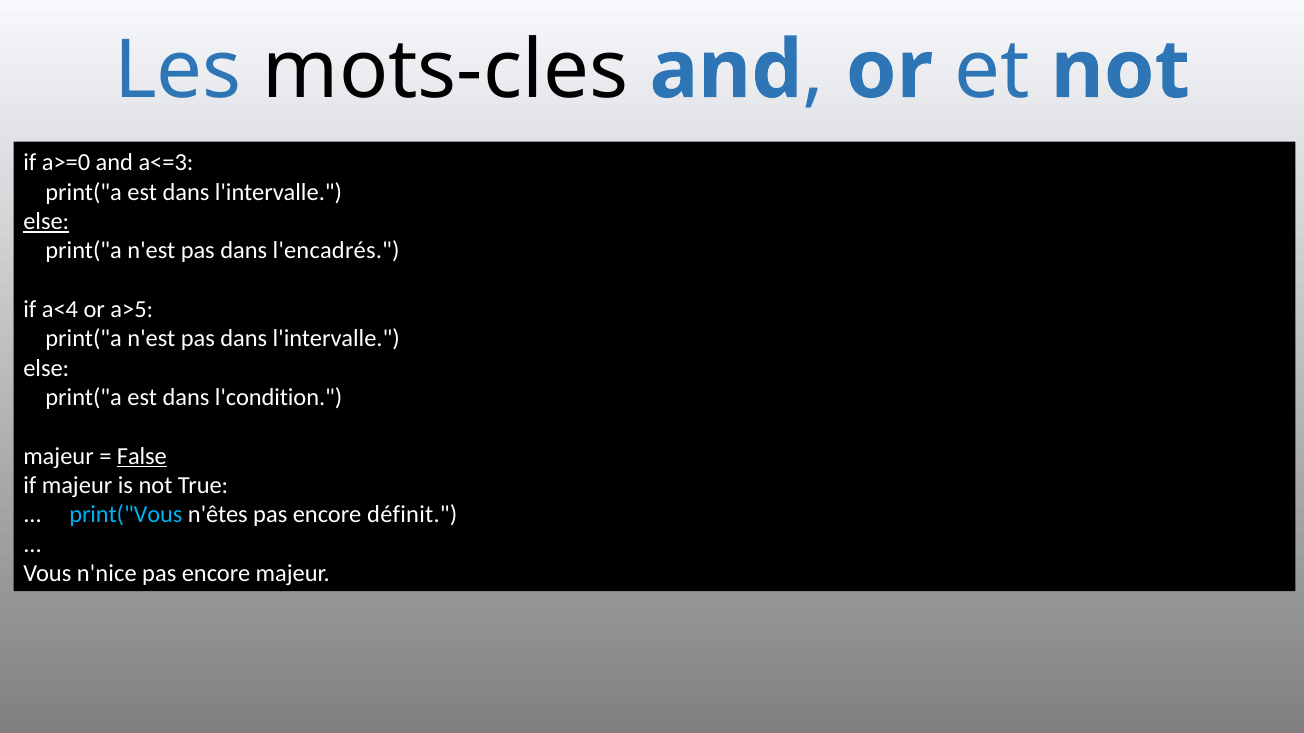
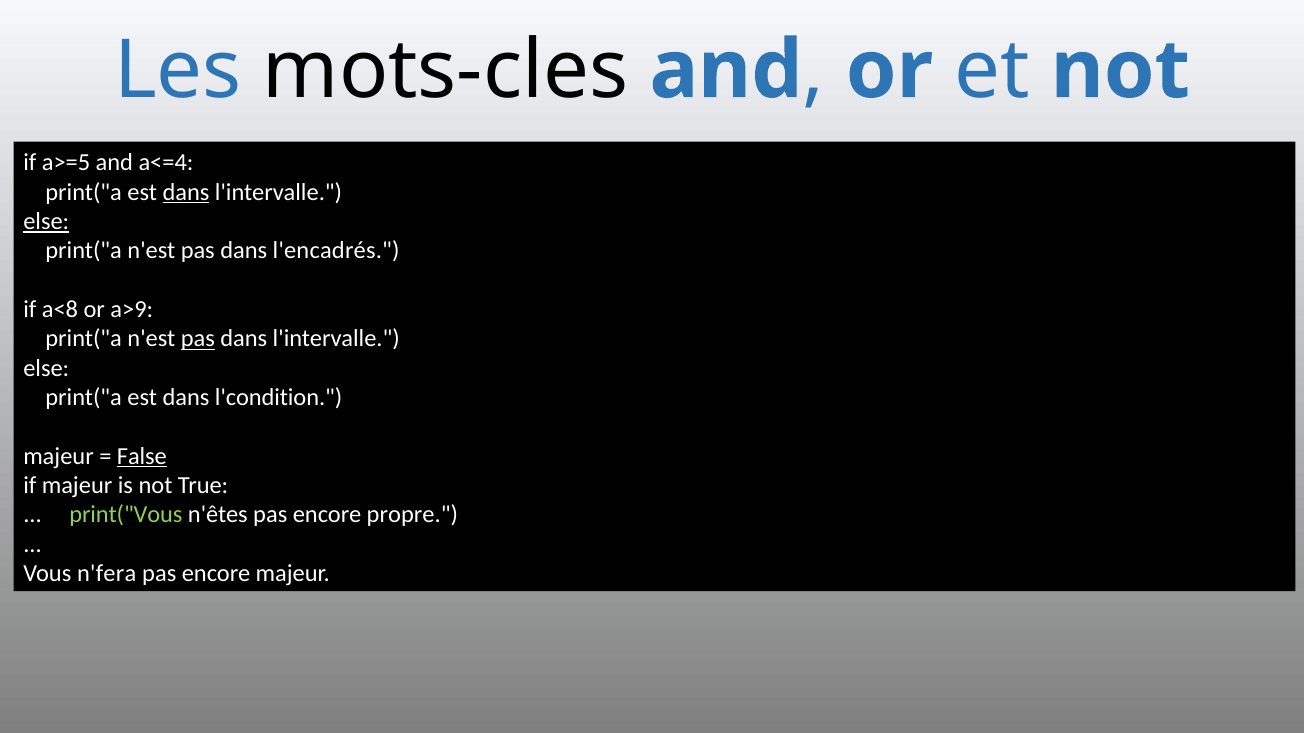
a>=0: a>=0 -> a>=5
a<=3: a<=3 -> a<=4
dans at (186, 192) underline: none -> present
a<4: a<4 -> a<8
a>5: a>5 -> a>9
pas at (198, 339) underline: none -> present
print("Vous colour: light blue -> light green
définit: définit -> propre
n'nice: n'nice -> n'fera
